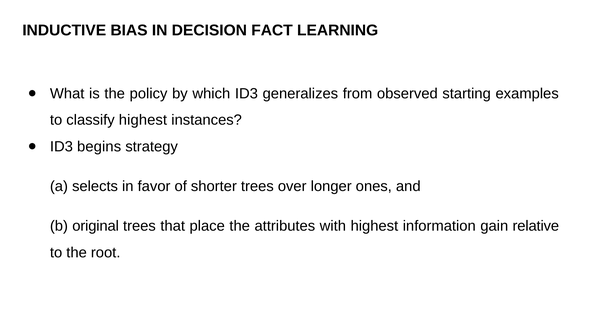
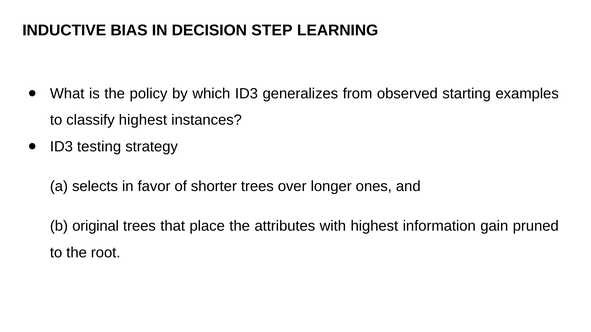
FACT: FACT -> STEP
begins: begins -> testing
relative: relative -> pruned
